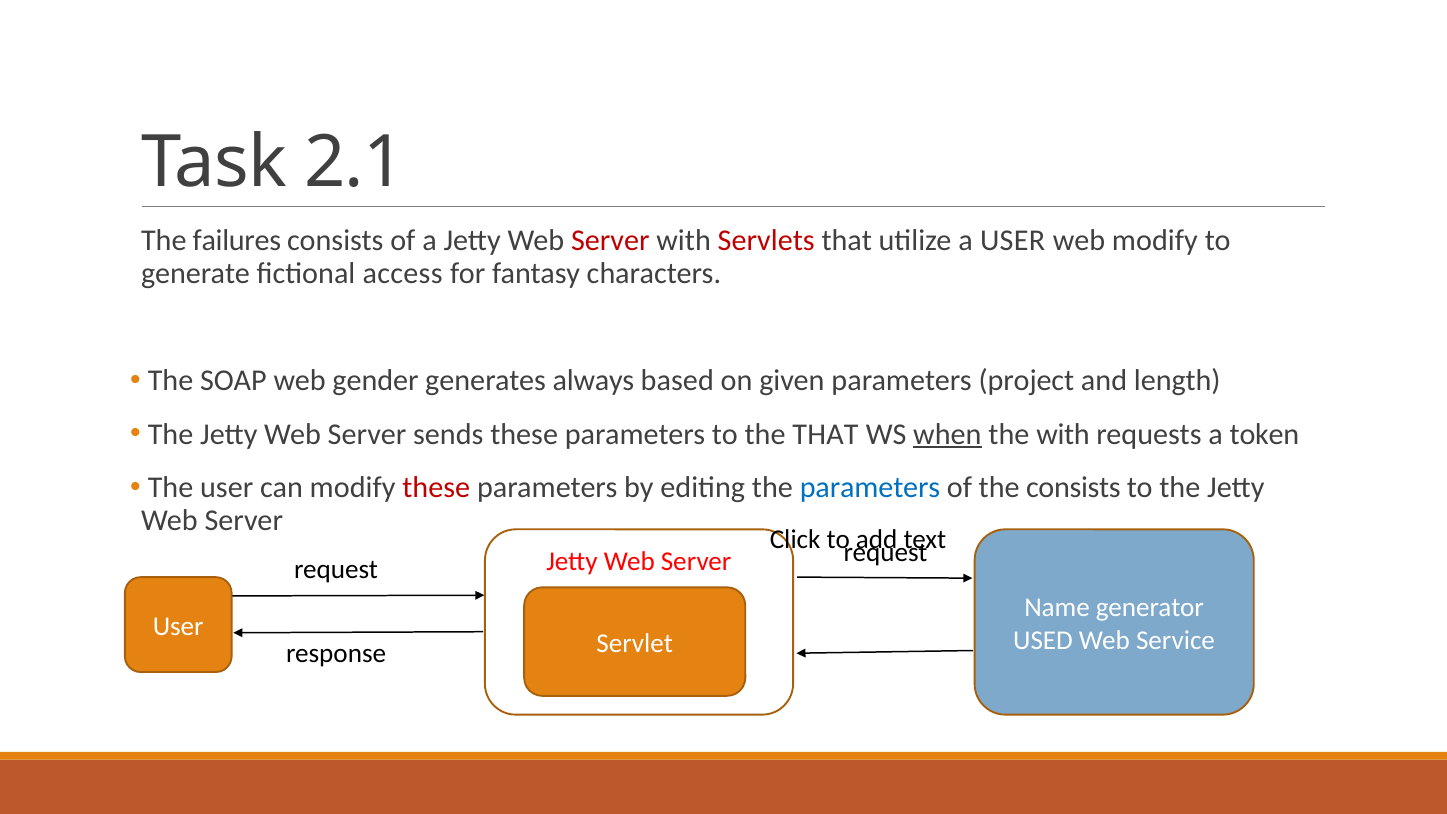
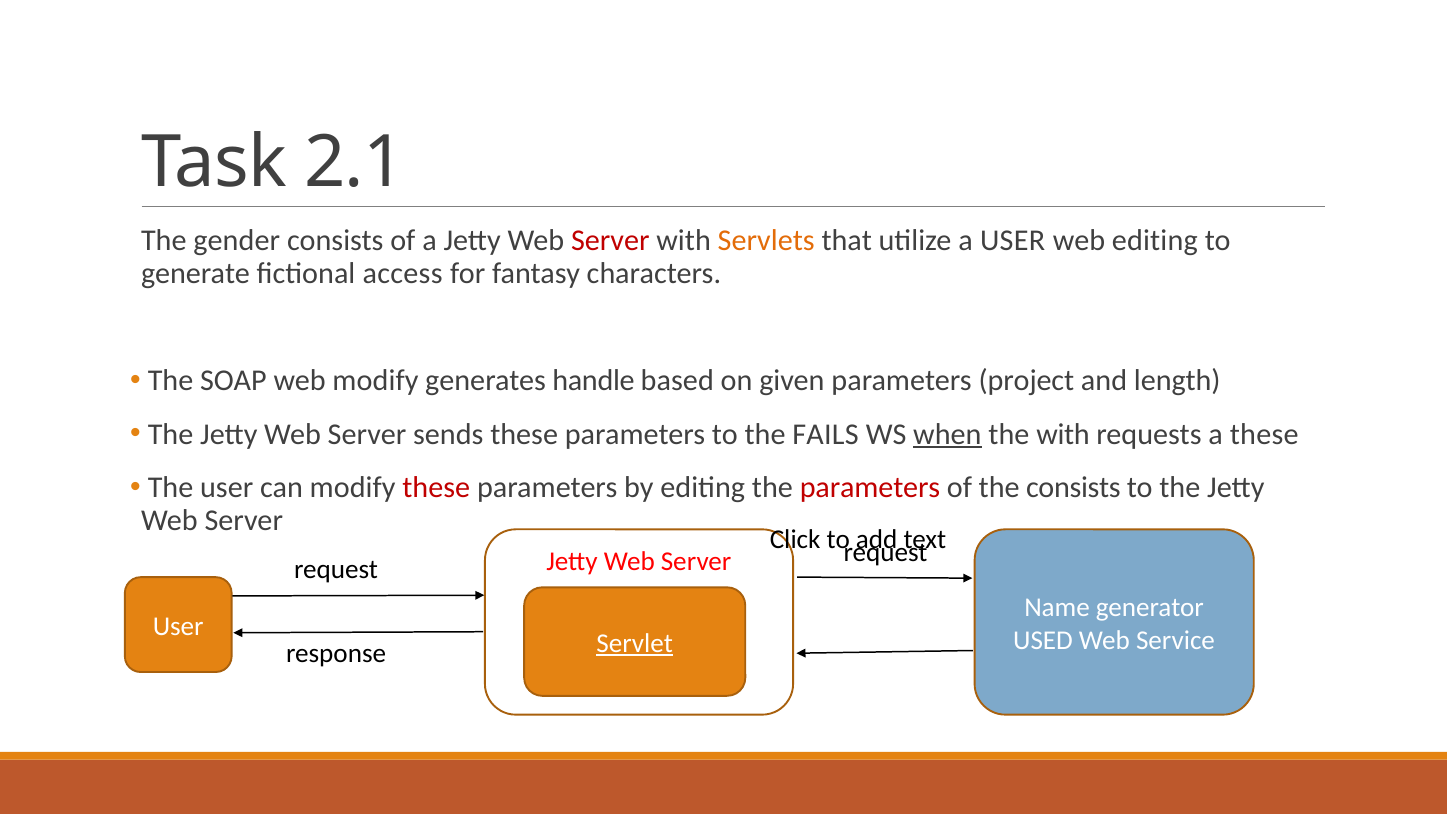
failures: failures -> gender
Servlets colour: red -> orange
web modify: modify -> editing
web gender: gender -> modify
always: always -> handle
the THAT: THAT -> FAILS
a token: token -> these
parameters at (870, 488) colour: blue -> red
Servlet underline: none -> present
